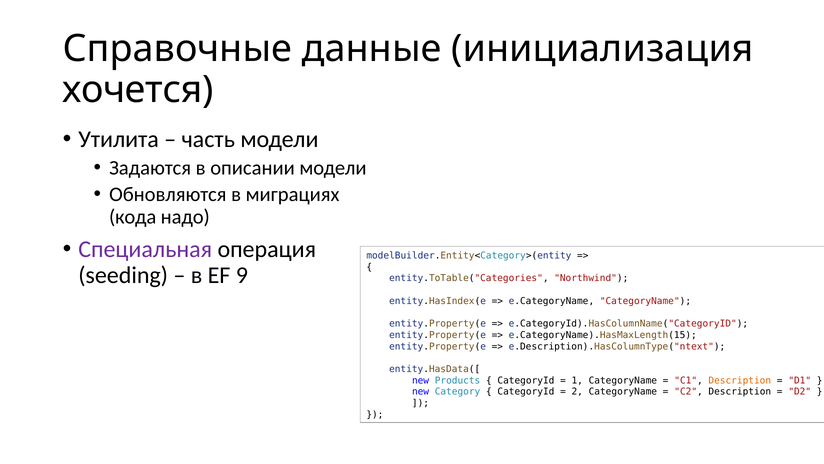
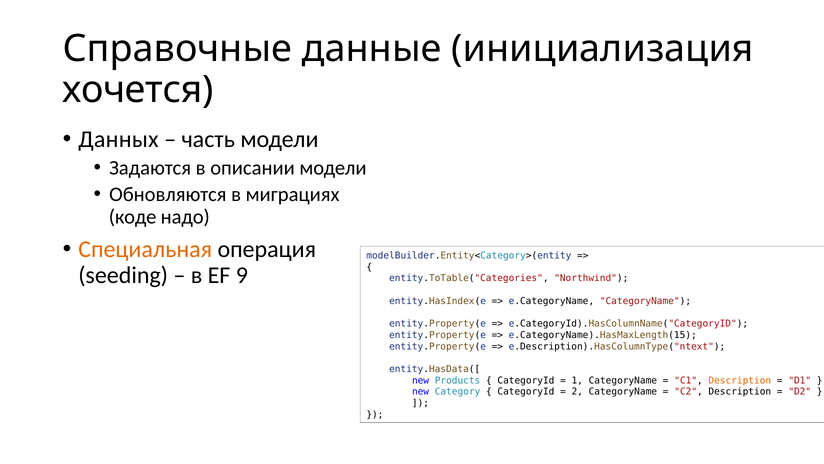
Утилита: Утилита -> Данных
кода: кода -> коде
Специальная colour: purple -> orange
